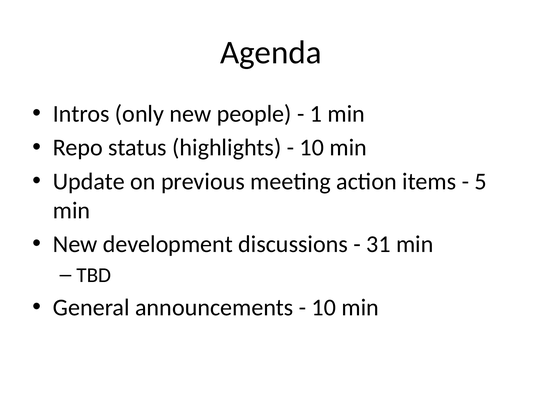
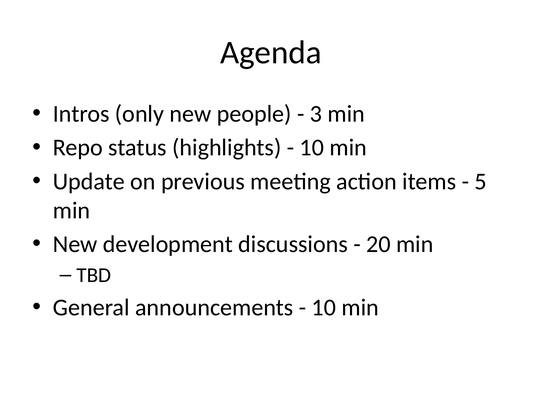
1: 1 -> 3
31: 31 -> 20
